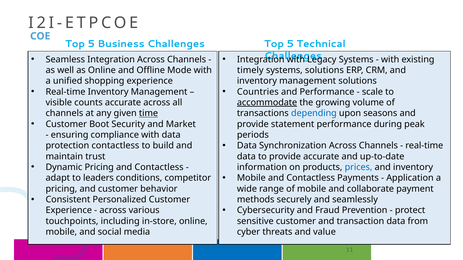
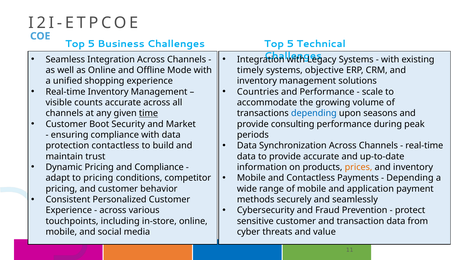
systems solutions: solutions -> objective
accommodate underline: present -> none
statement: statement -> consulting
Pricing and Contactless: Contactless -> Compliance
prices colour: blue -> orange
Application at (410, 178): Application -> Depending
to leaders: leaders -> pricing
collaborate: collaborate -> application
